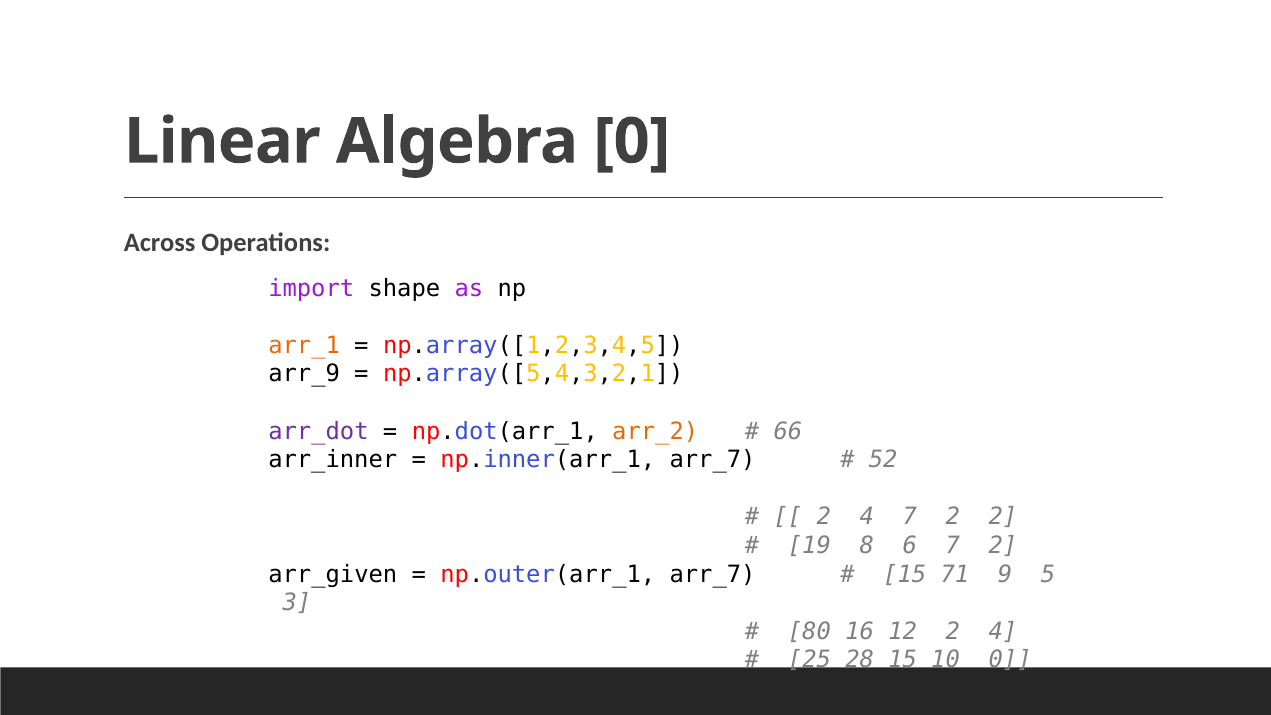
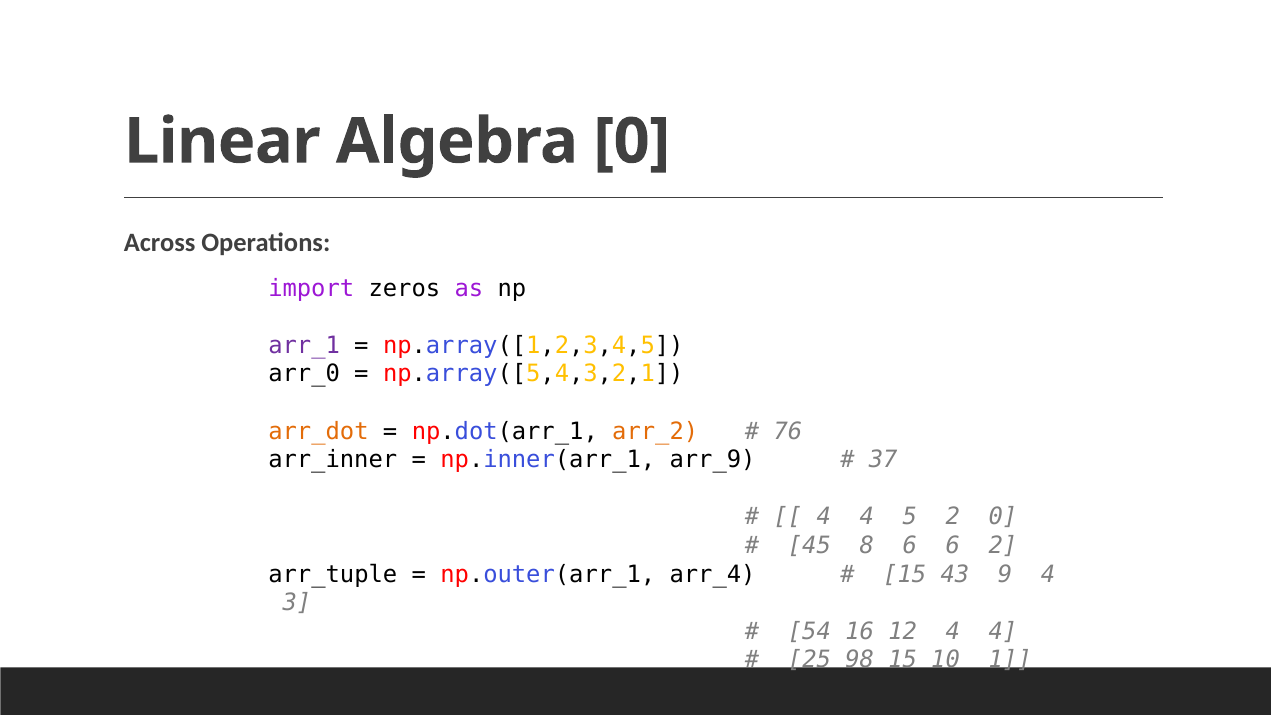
shape: shape -> zeros
arr_1 colour: orange -> purple
arr_9: arr_9 -> arr_0
arr_dot colour: purple -> orange
66: 66 -> 76
np.inner(arr_1 arr_7: arr_7 -> arr_9
52: 52 -> 37
2 at (824, 517): 2 -> 4
4 7: 7 -> 5
2 2: 2 -> 0
19: 19 -> 45
6 7: 7 -> 6
arr_given: arr_given -> arr_tuple
np.outer(arr_1 arr_7: arr_7 -> arr_4
71: 71 -> 43
9 5: 5 -> 4
80: 80 -> 54
12 2: 2 -> 4
28: 28 -> 98
10 0: 0 -> 1
